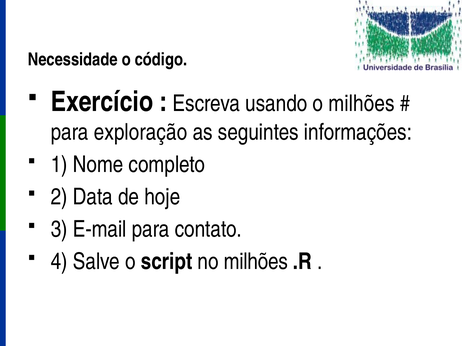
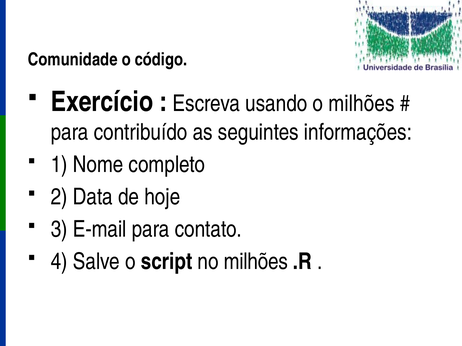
Necessidade: Necessidade -> Comunidade
exploração: exploração -> contribuído
